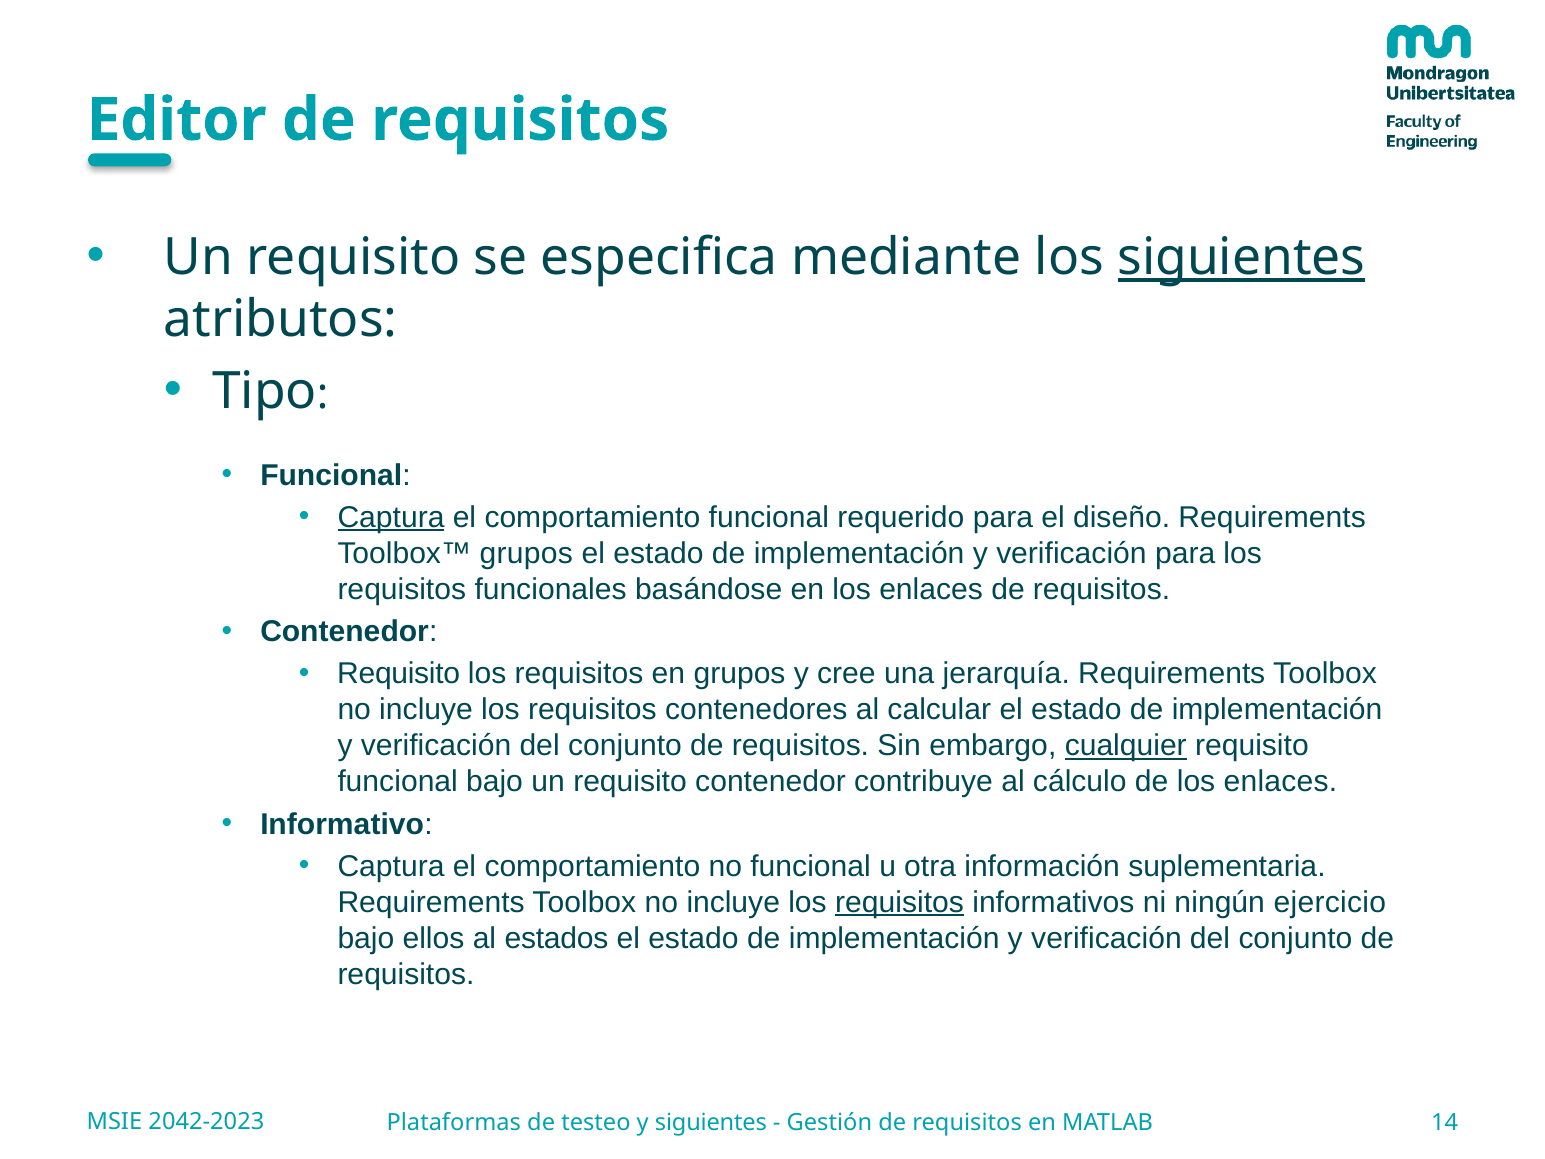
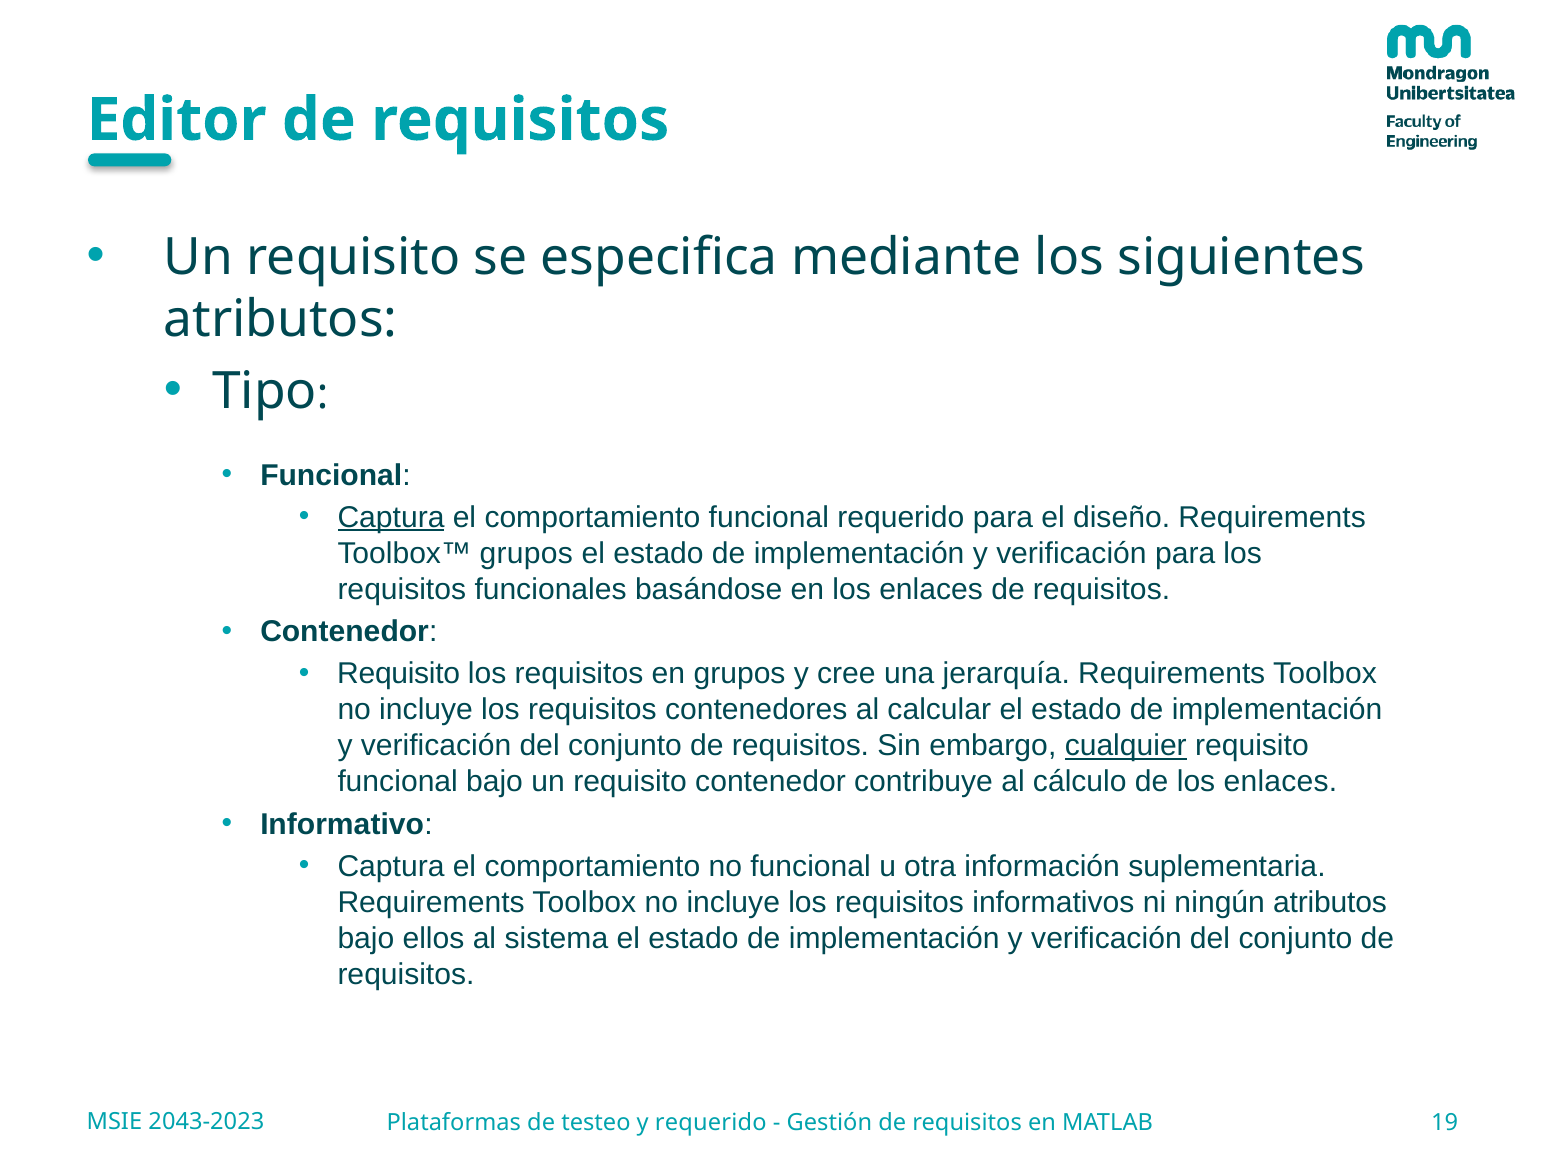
siguientes at (1241, 258) underline: present -> none
requisitos at (900, 902) underline: present -> none
ningún ejercicio: ejercicio -> atributos
estados: estados -> sistema
2042-2023: 2042-2023 -> 2043-2023
y siguientes: siguientes -> requerido
14: 14 -> 19
